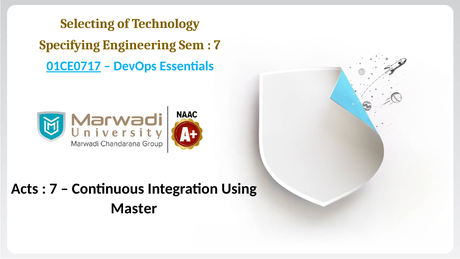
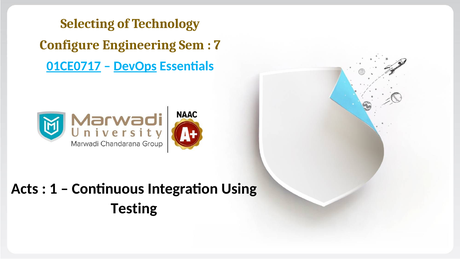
Specifying: Specifying -> Configure
DevOps underline: none -> present
7 at (53, 189): 7 -> 1
Master: Master -> Testing
